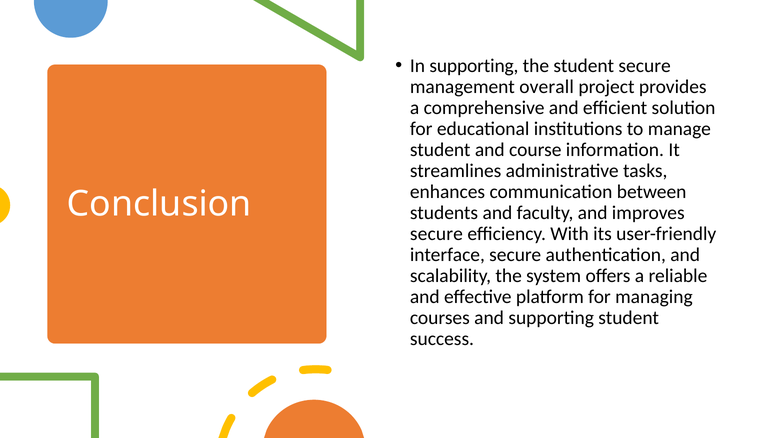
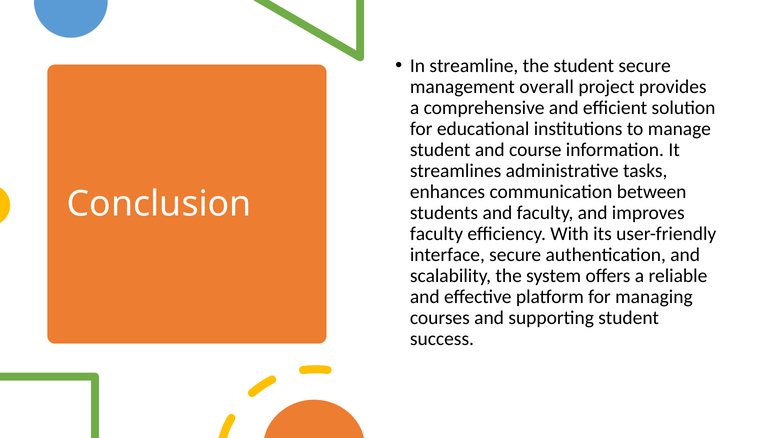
In supporting: supporting -> streamline
secure at (436, 234): secure -> faculty
